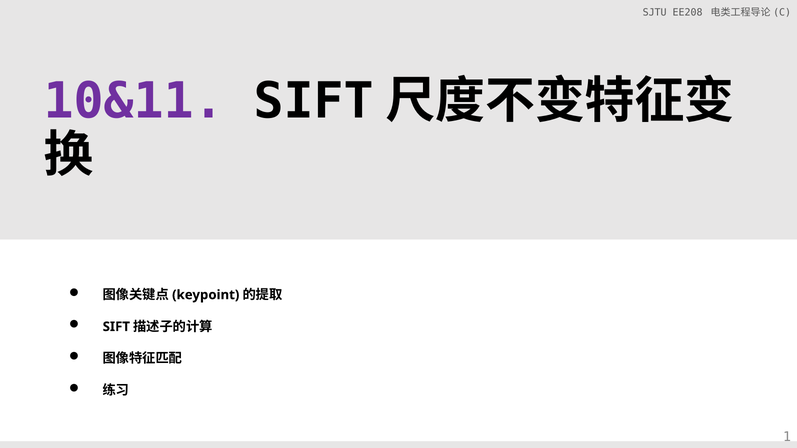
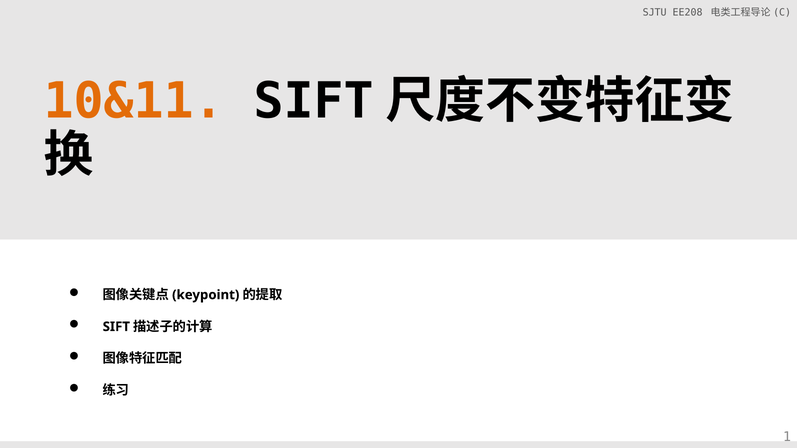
10&11 colour: purple -> orange
